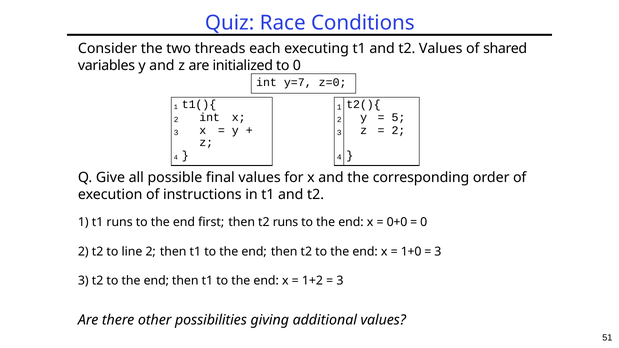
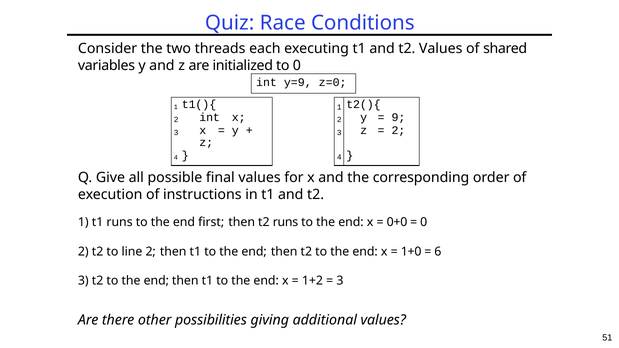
y=7: y=7 -> y=9
5: 5 -> 9
3 at (438, 252): 3 -> 6
